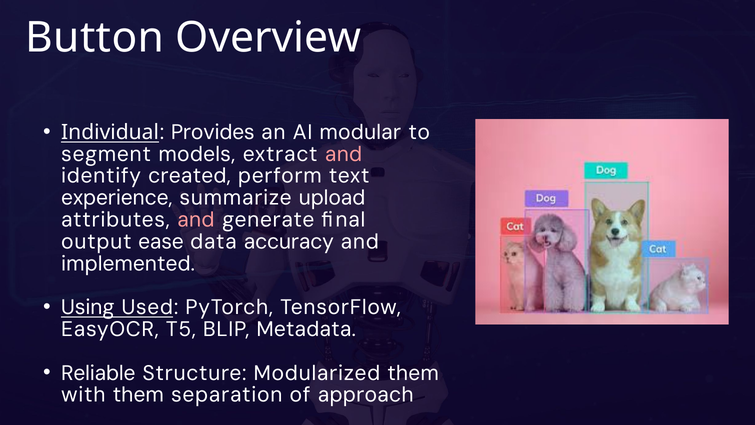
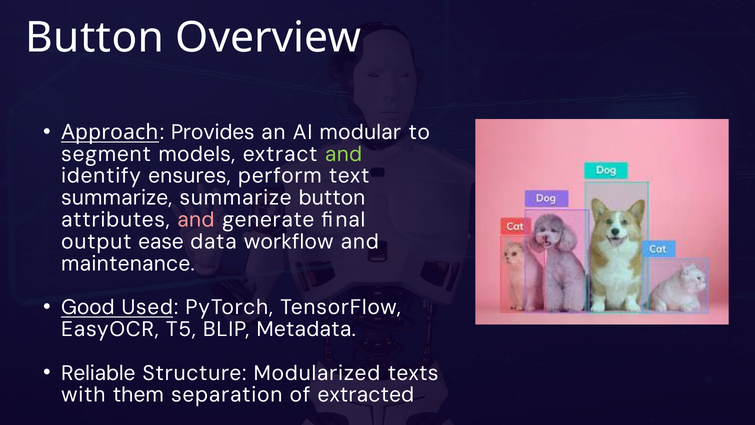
Individual: Individual -> Approach
and at (344, 154) colour: pink -> light green
created: created -> ensures
experience at (117, 198): experience -> summarize
summarize upload: upload -> button
accuracy: accuracy -> workflow
implemented: implemented -> maintenance
Using: Using -> Good
Modularized them: them -> texts
approach: approach -> extracted
